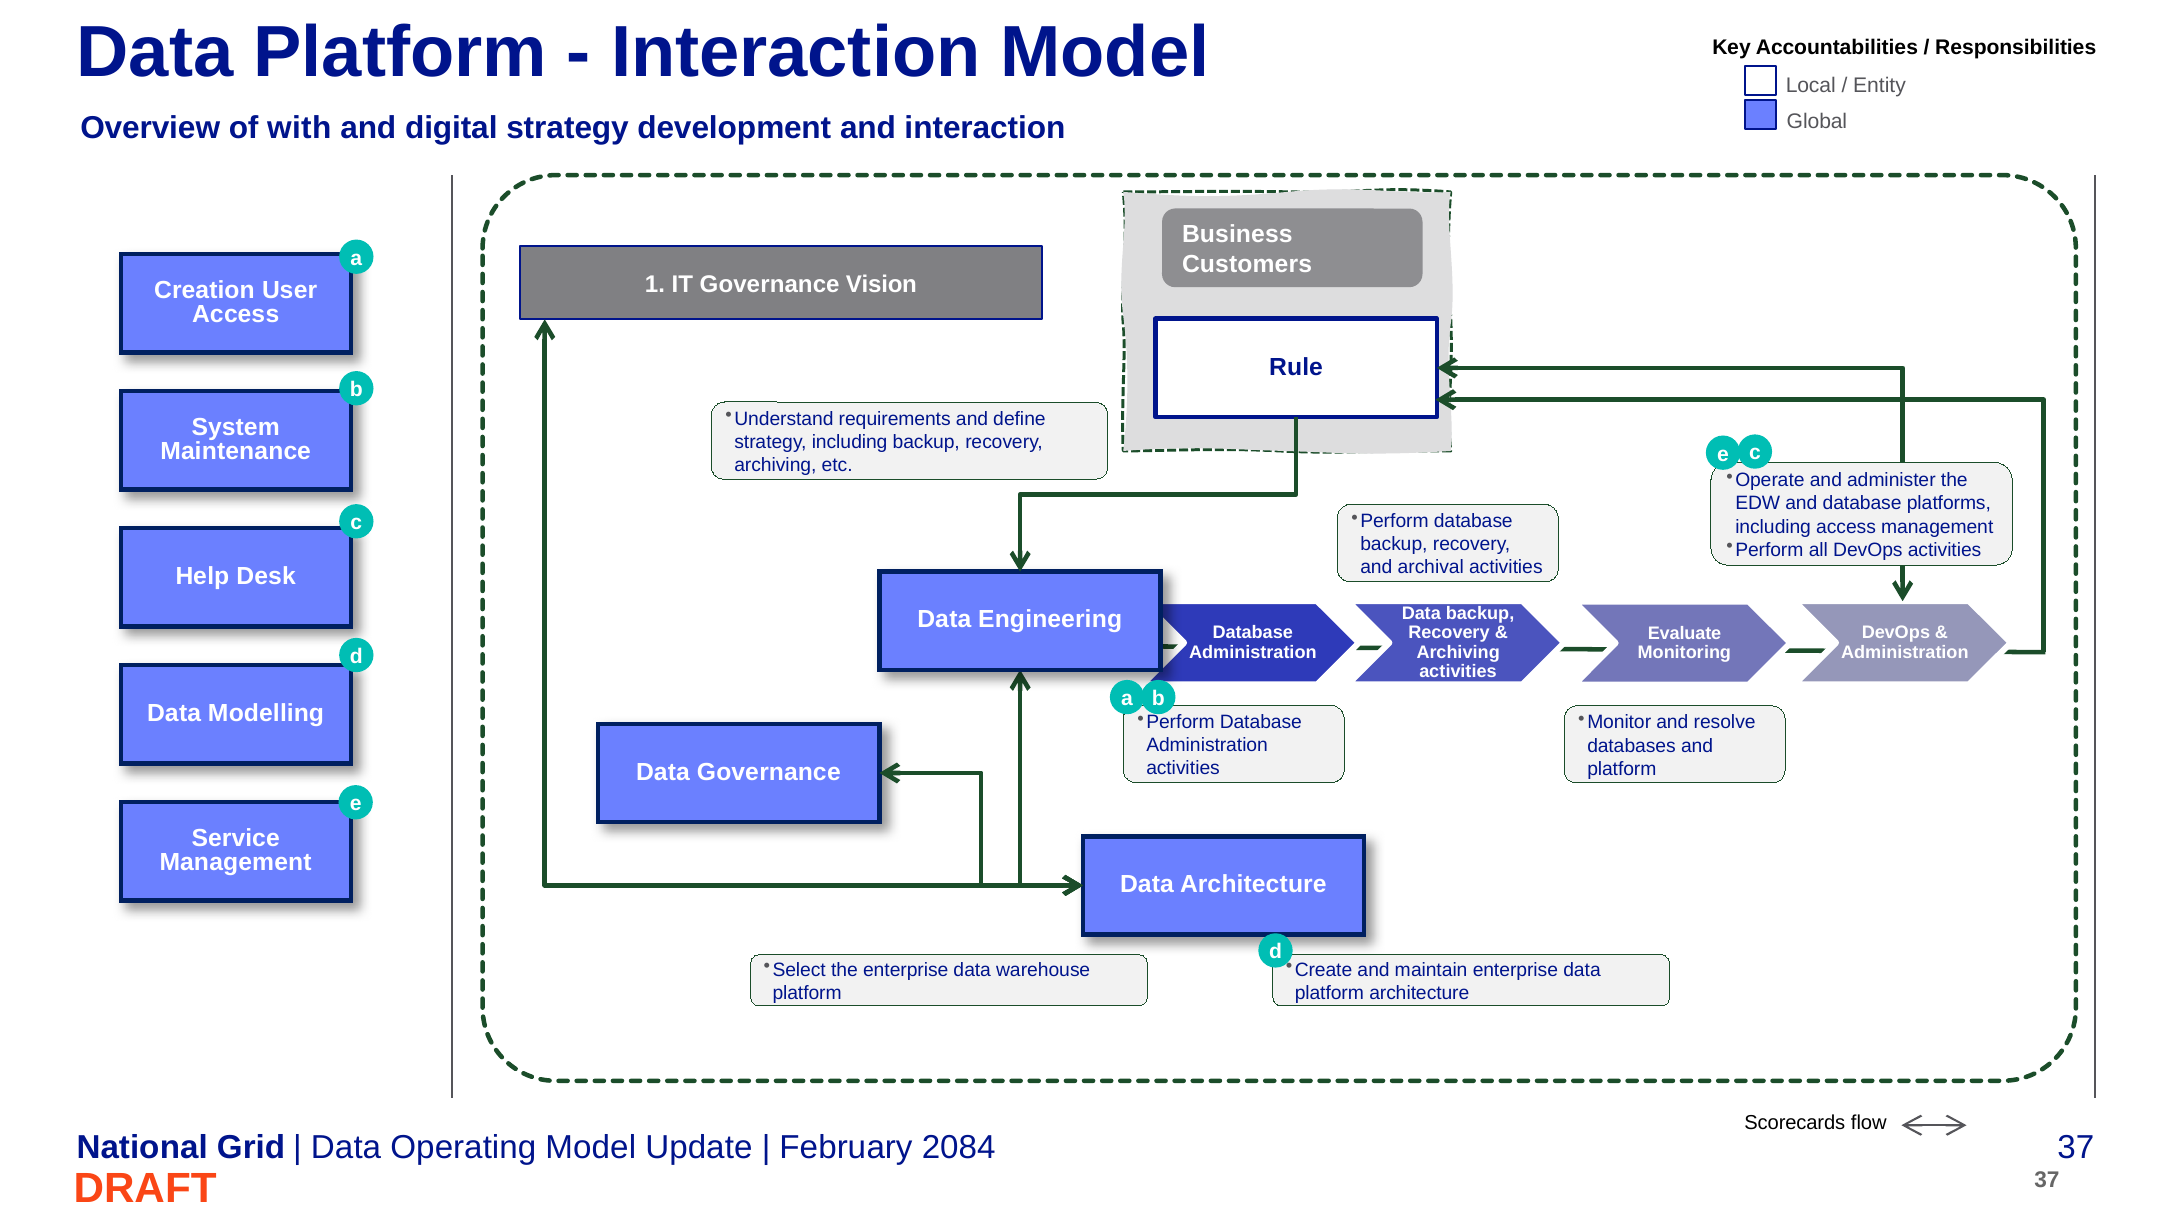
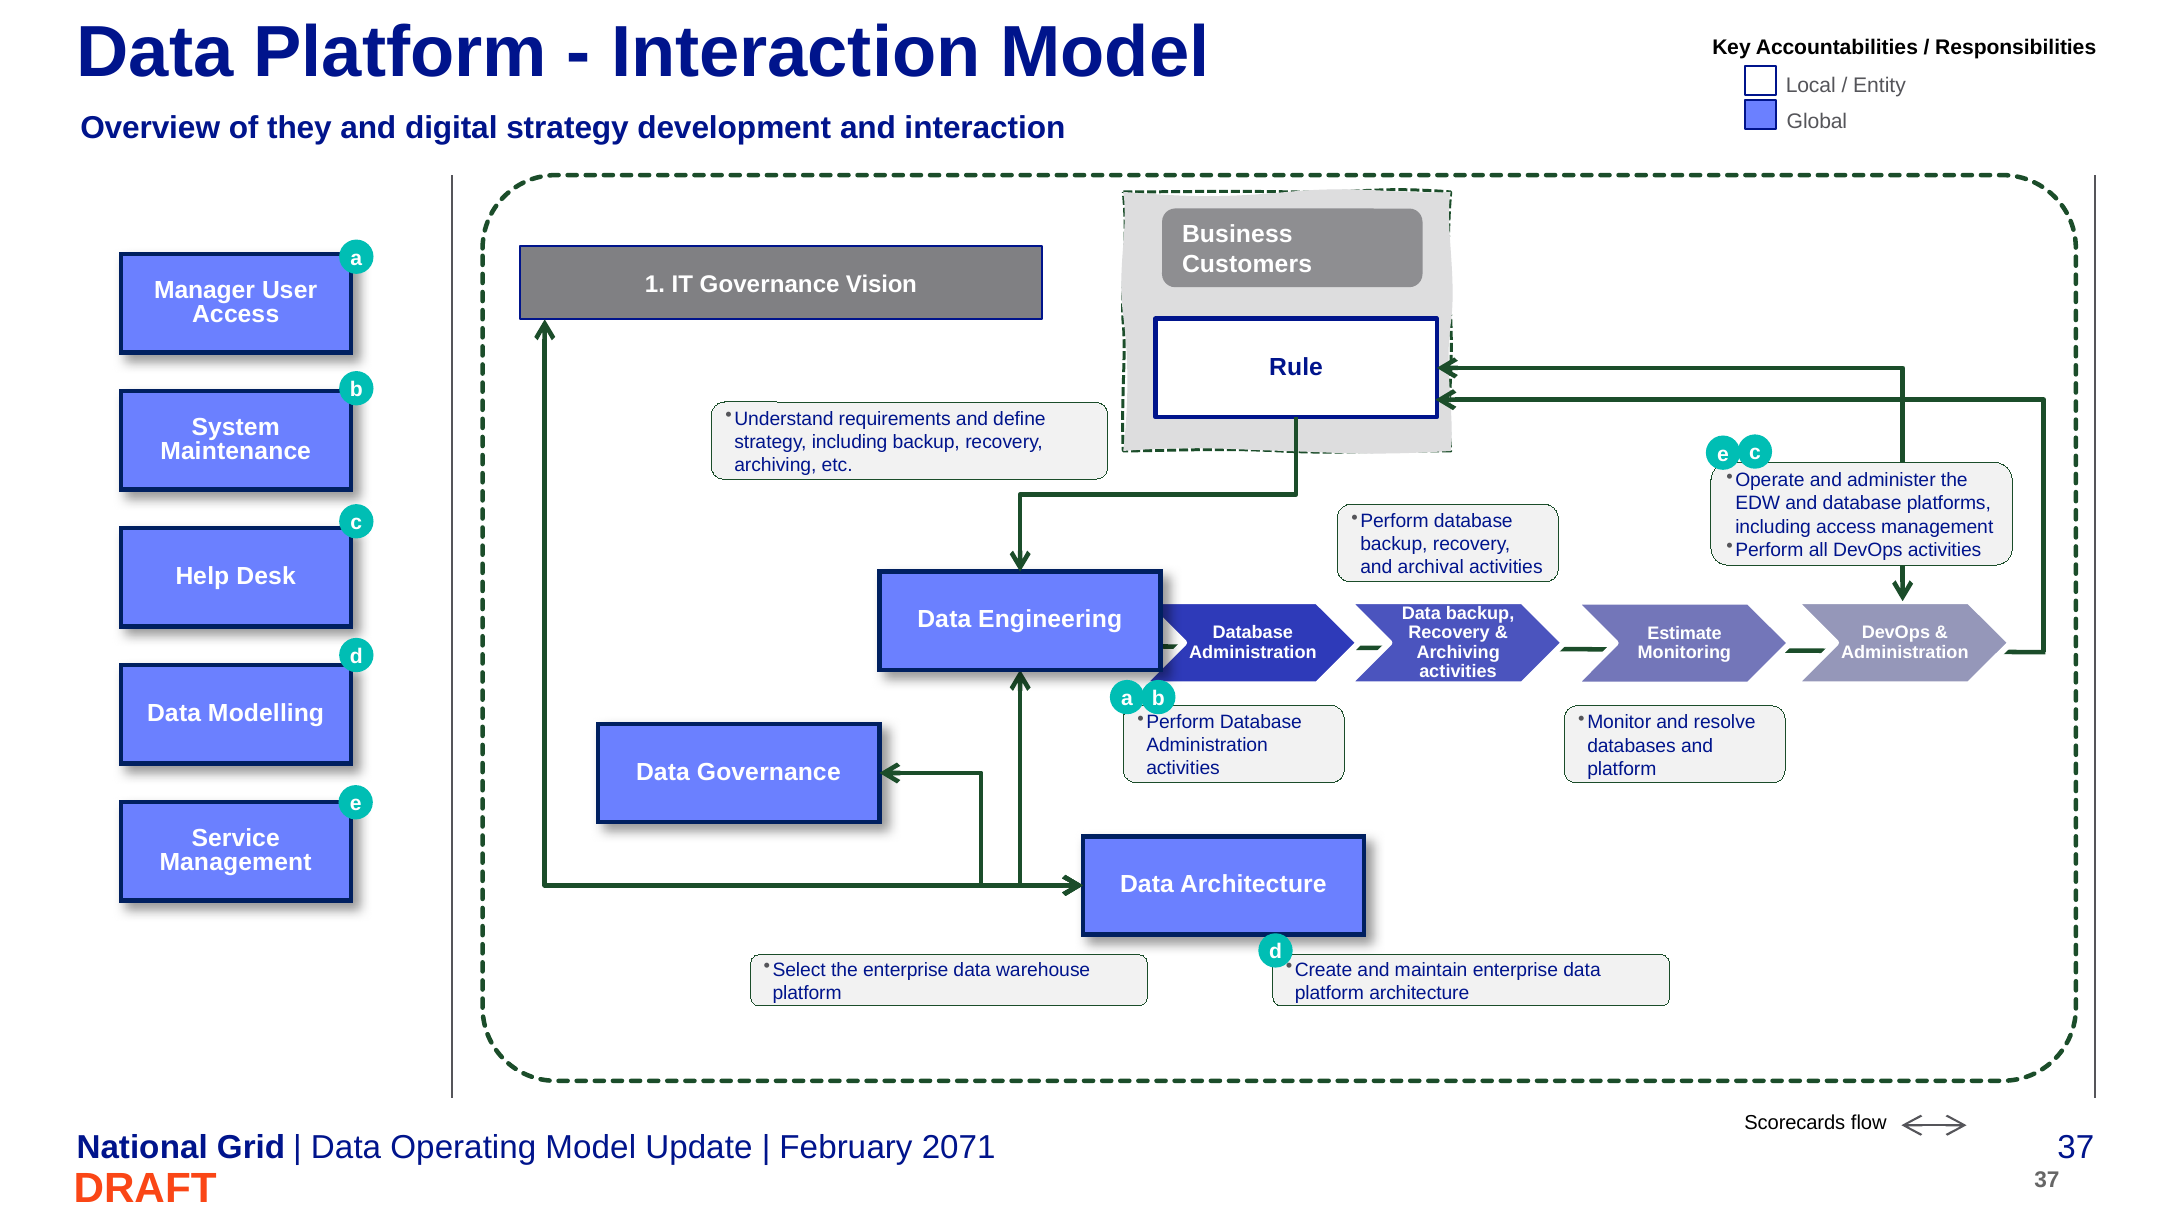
with: with -> they
Creation: Creation -> Manager
Evaluate: Evaluate -> Estimate
2084: 2084 -> 2071
